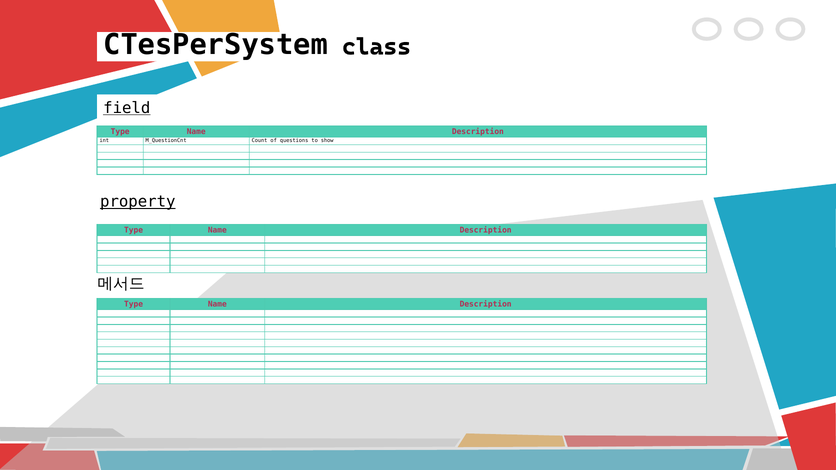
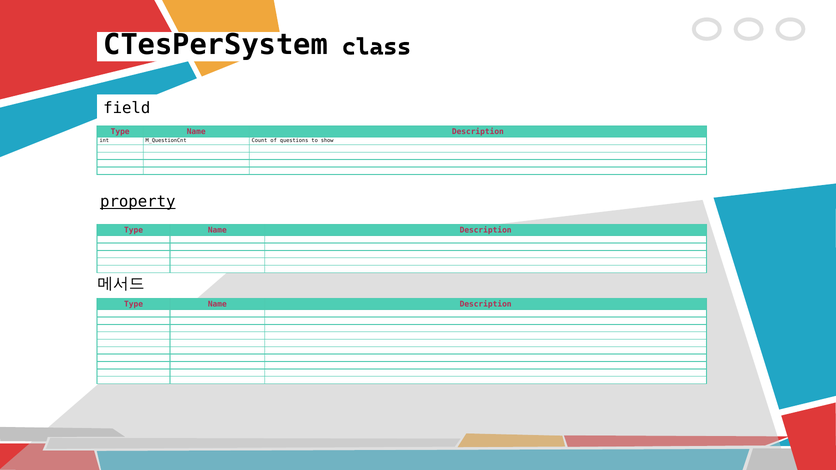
field underline: present -> none
